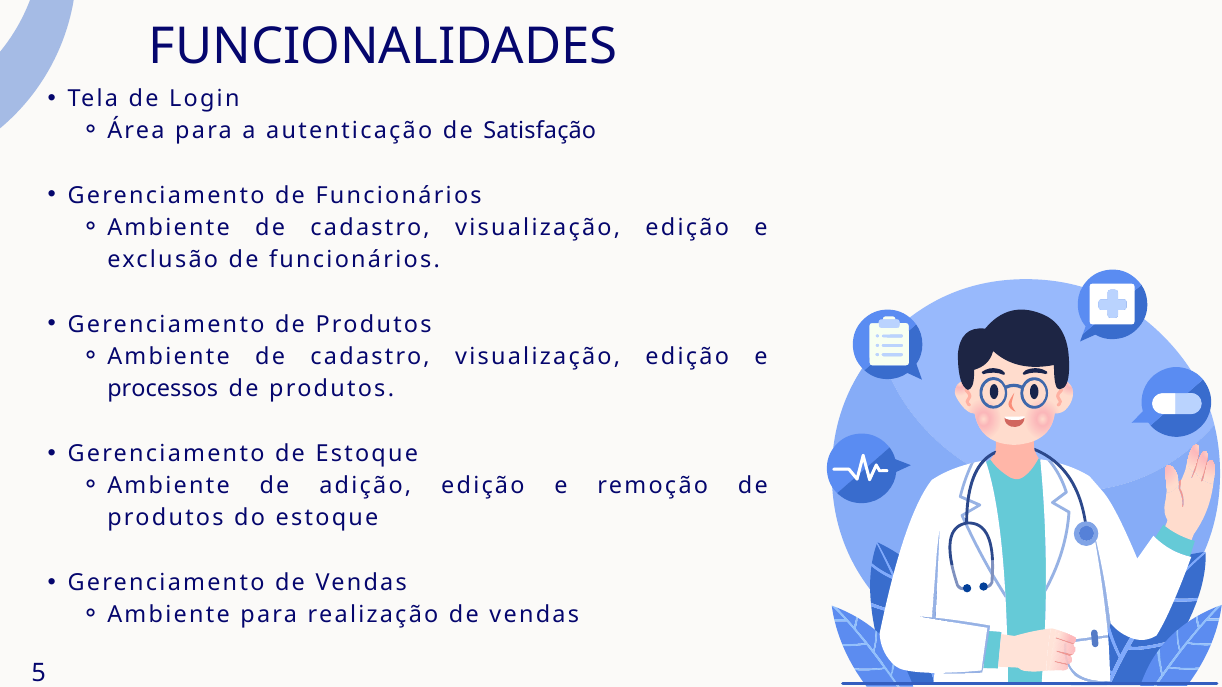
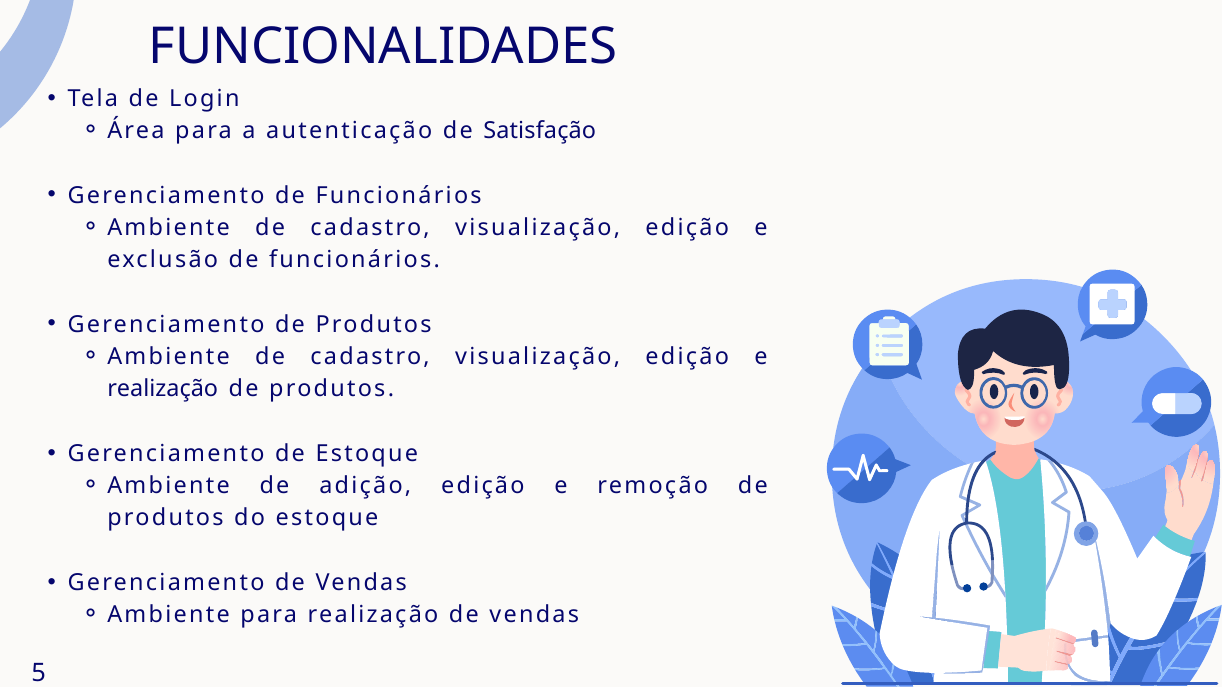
processos at (163, 389): processos -> realização
